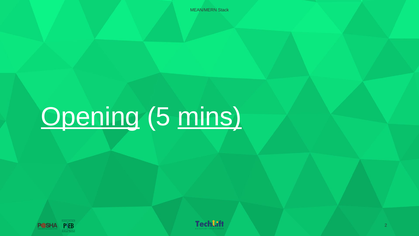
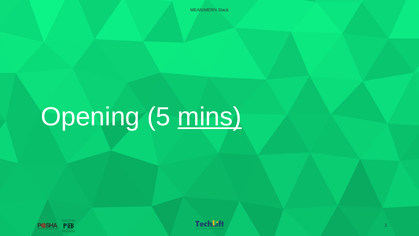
Opening underline: present -> none
